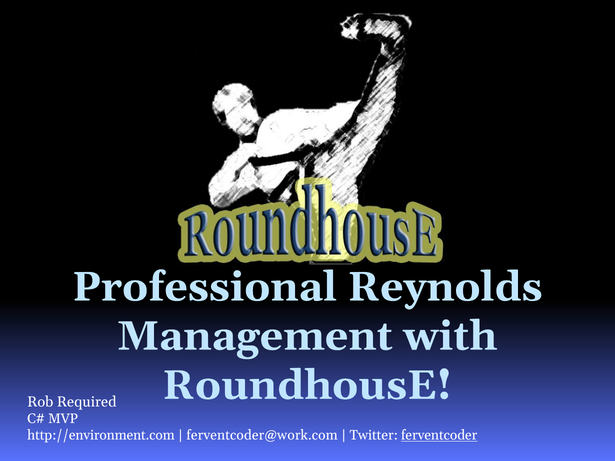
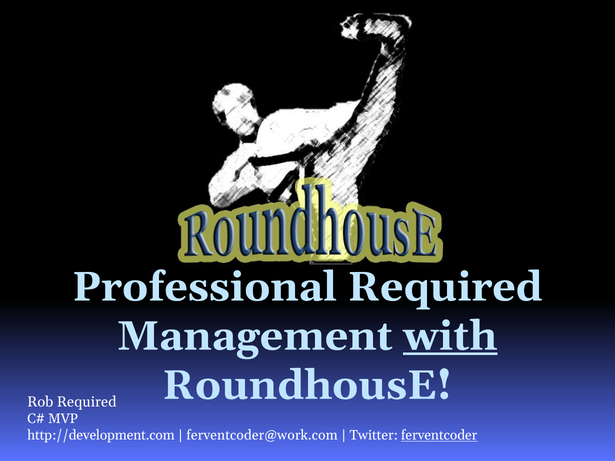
Professional Reynolds: Reynolds -> Required
with underline: none -> present
http://environment.com: http://environment.com -> http://development.com
